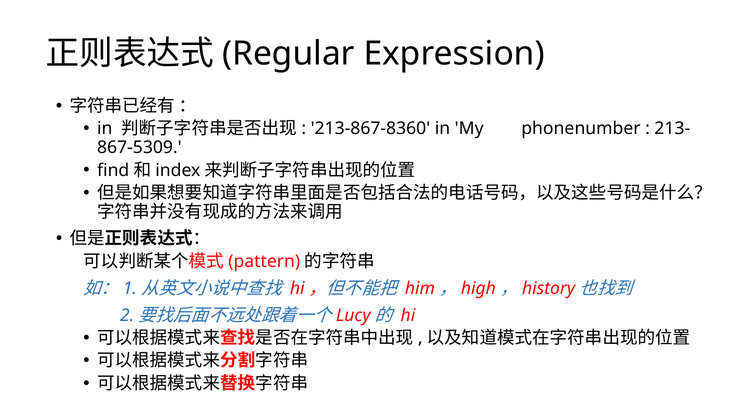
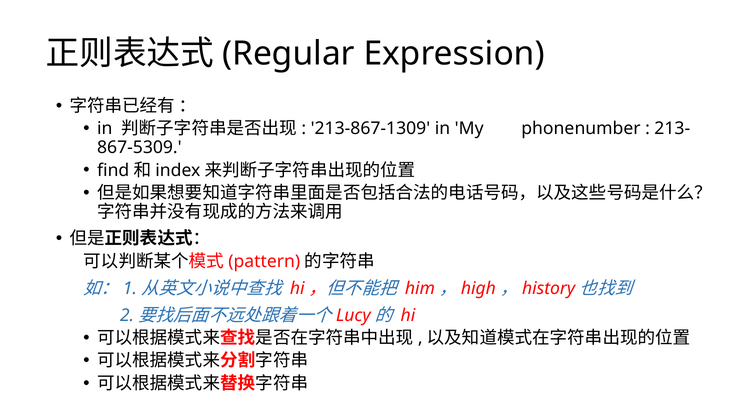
213-867-8360: 213-867-8360 -> 213-867-1309
